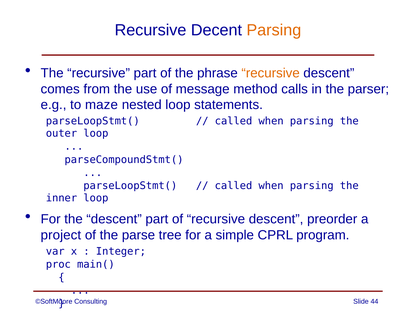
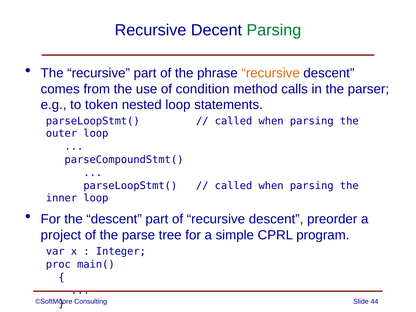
Parsing at (274, 30) colour: orange -> green
message: message -> condition
maze: maze -> token
